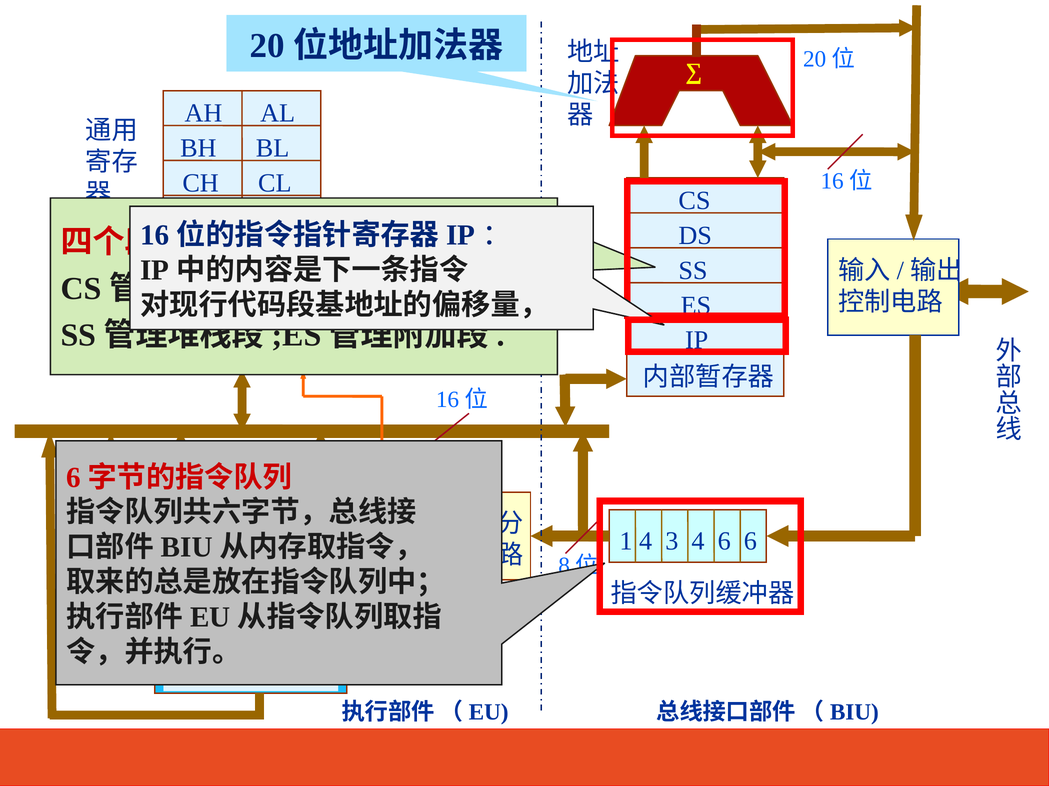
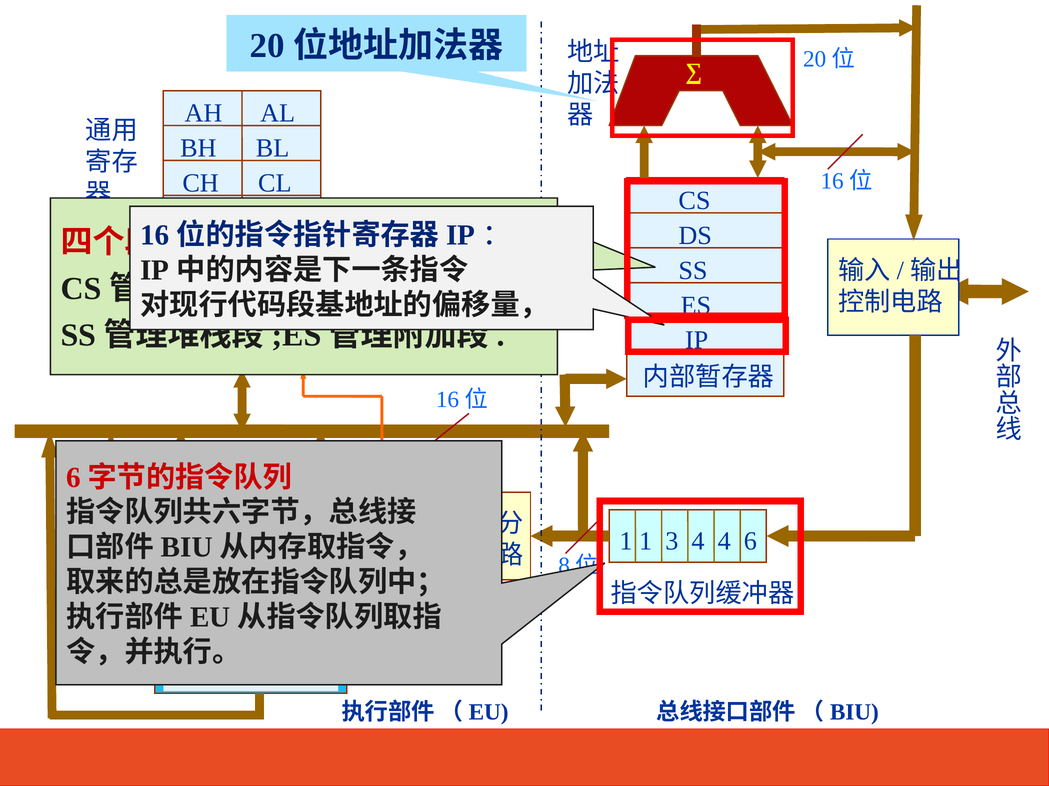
1 4: 4 -> 1
4 6: 6 -> 4
